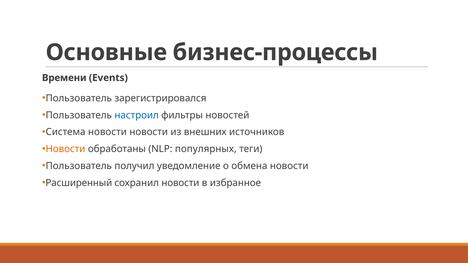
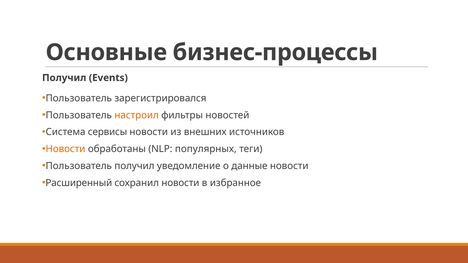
Времени at (64, 78): Времени -> Получил
настроил colour: blue -> orange
Система новости: новости -> сервисы
обмена: обмена -> данные
